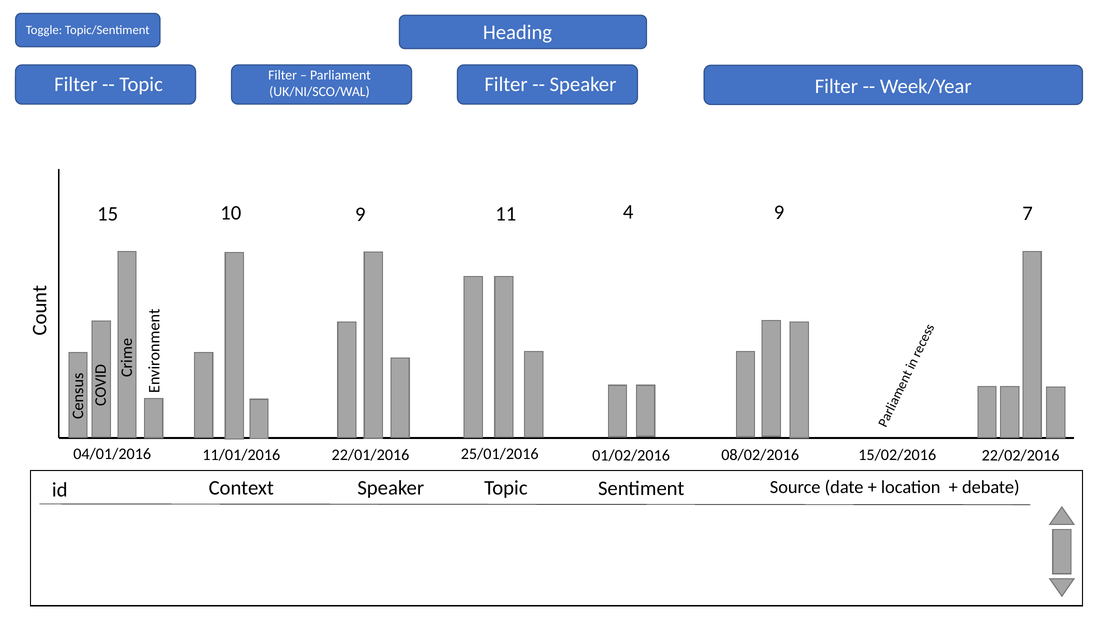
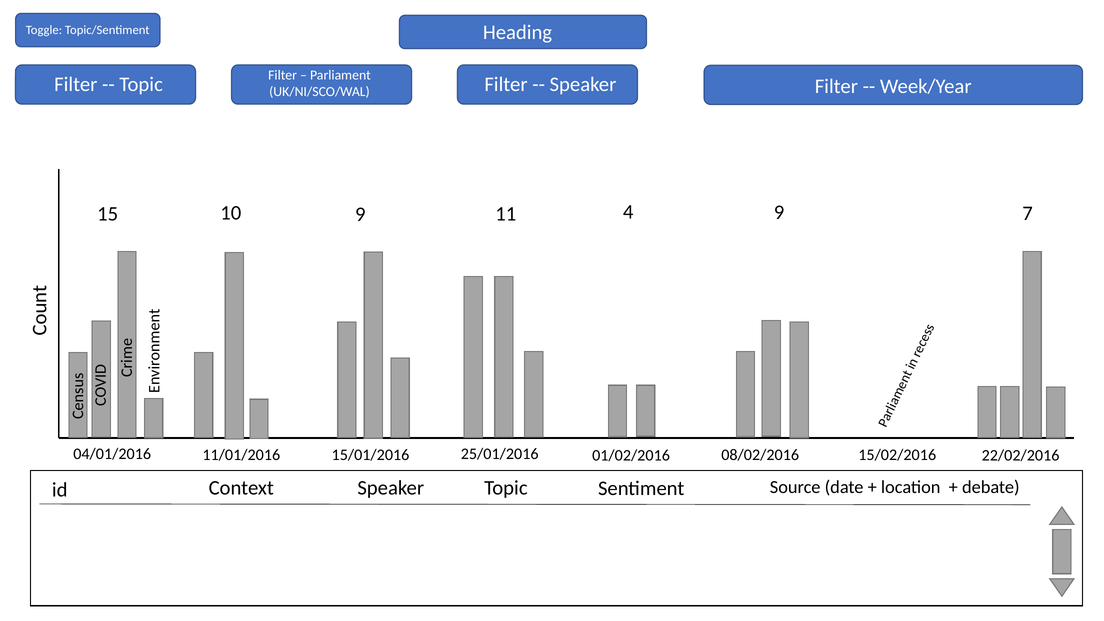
22/01/2016: 22/01/2016 -> 15/01/2016
